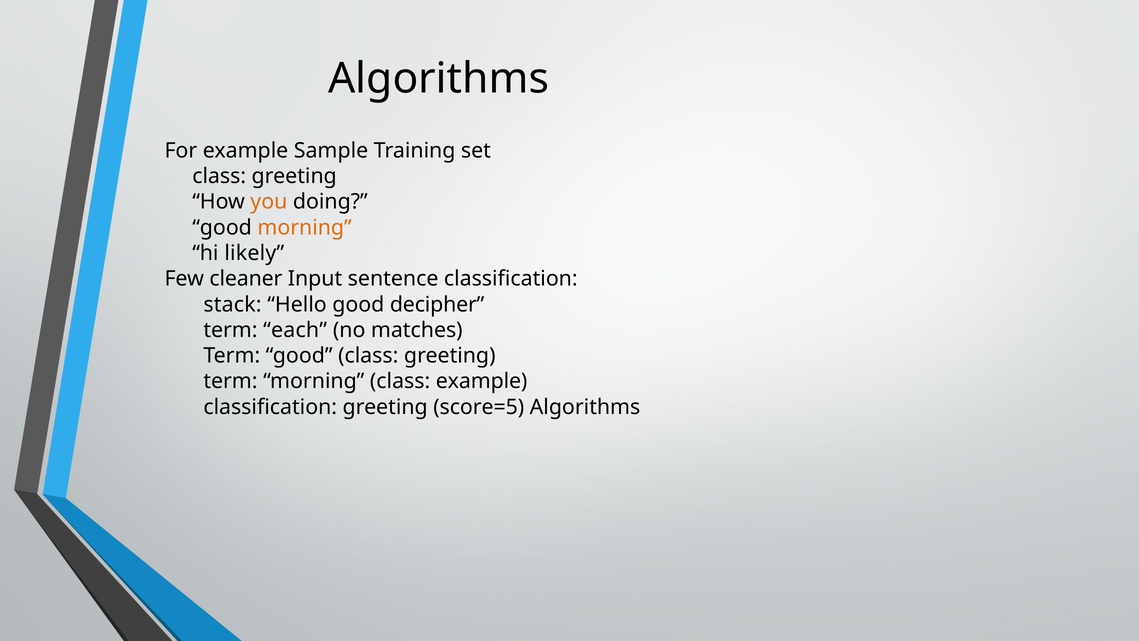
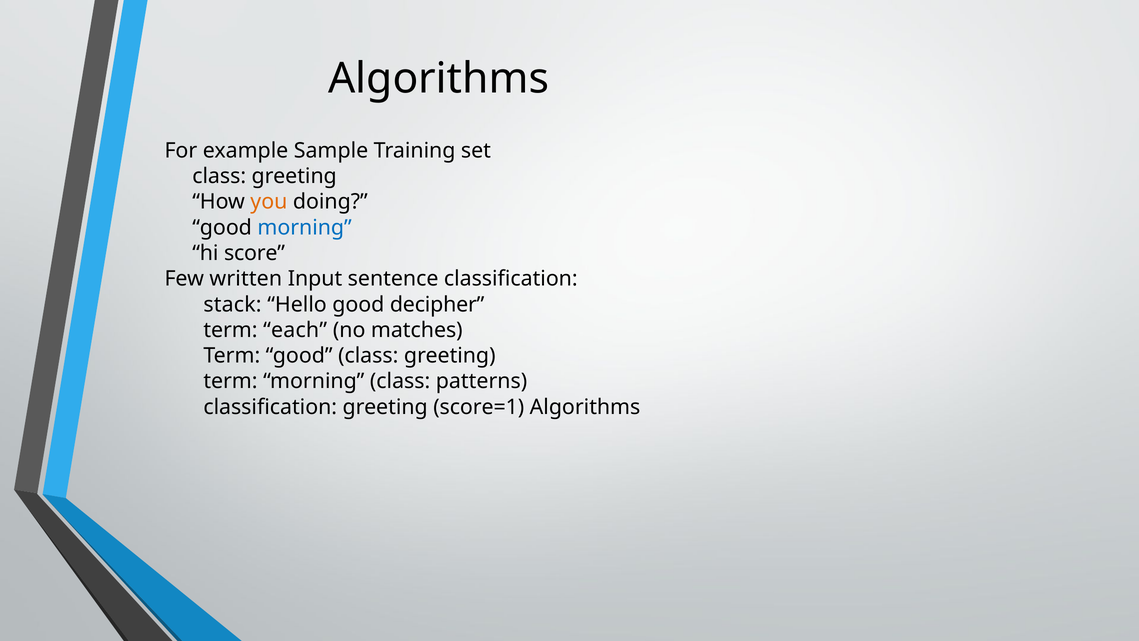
morning at (305, 227) colour: orange -> blue
likely: likely -> score
cleaner: cleaner -> written
class example: example -> patterns
score=5: score=5 -> score=1
